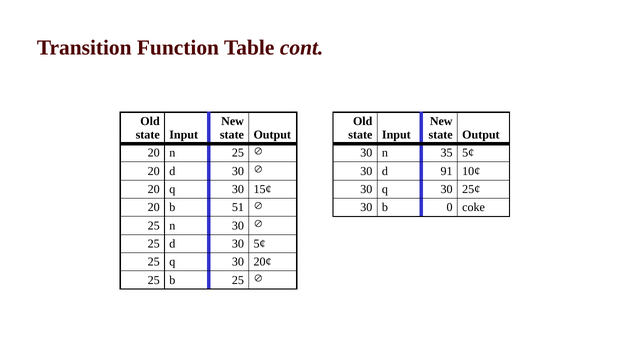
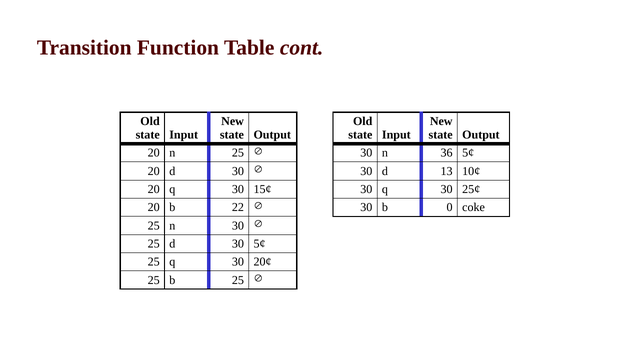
35: 35 -> 36
91: 91 -> 13
51: 51 -> 22
